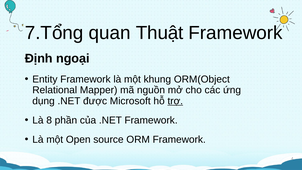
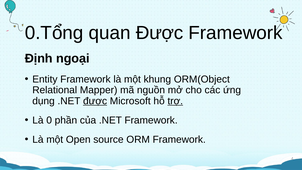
7.Tổng: 7.Tổng -> 0.Tổng
quan Thuật: Thuật -> Được
được at (95, 101) underline: none -> present
8: 8 -> 0
